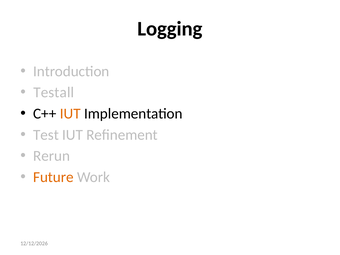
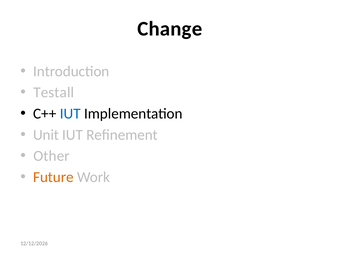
Logging: Logging -> Change
IUT at (70, 114) colour: orange -> blue
Test: Test -> Unit
Rerun: Rerun -> Other
